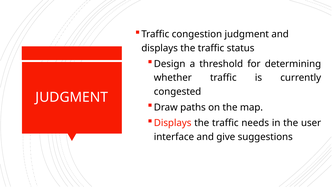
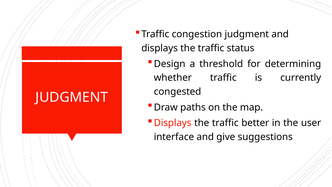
needs: needs -> better
